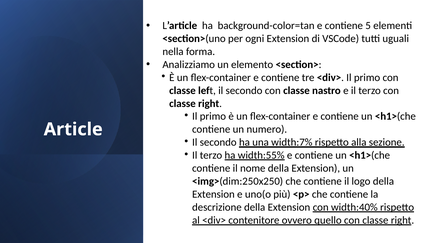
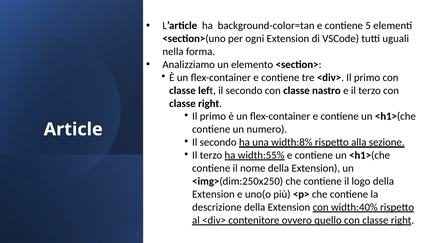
width:7%: width:7% -> width:8%
